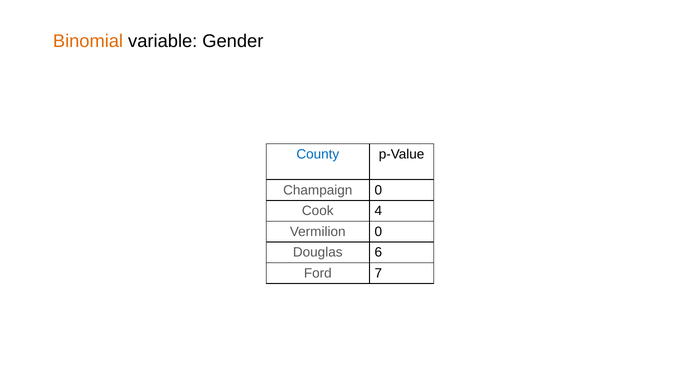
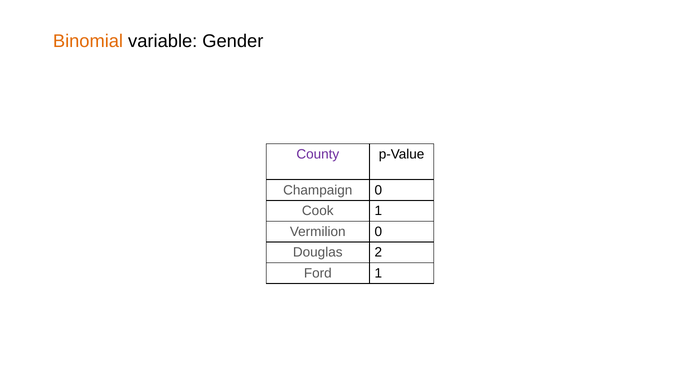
County colour: blue -> purple
Cook 4: 4 -> 1
6: 6 -> 2
Ford 7: 7 -> 1
